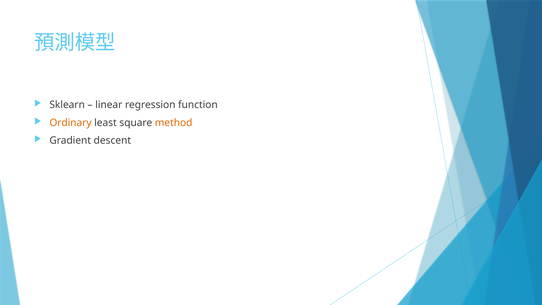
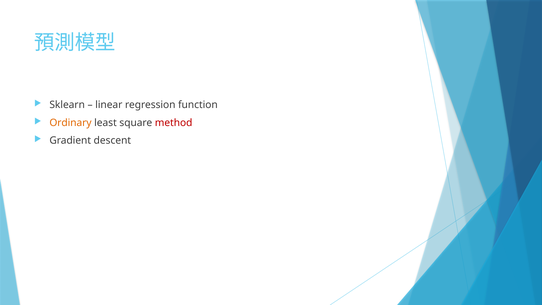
method colour: orange -> red
